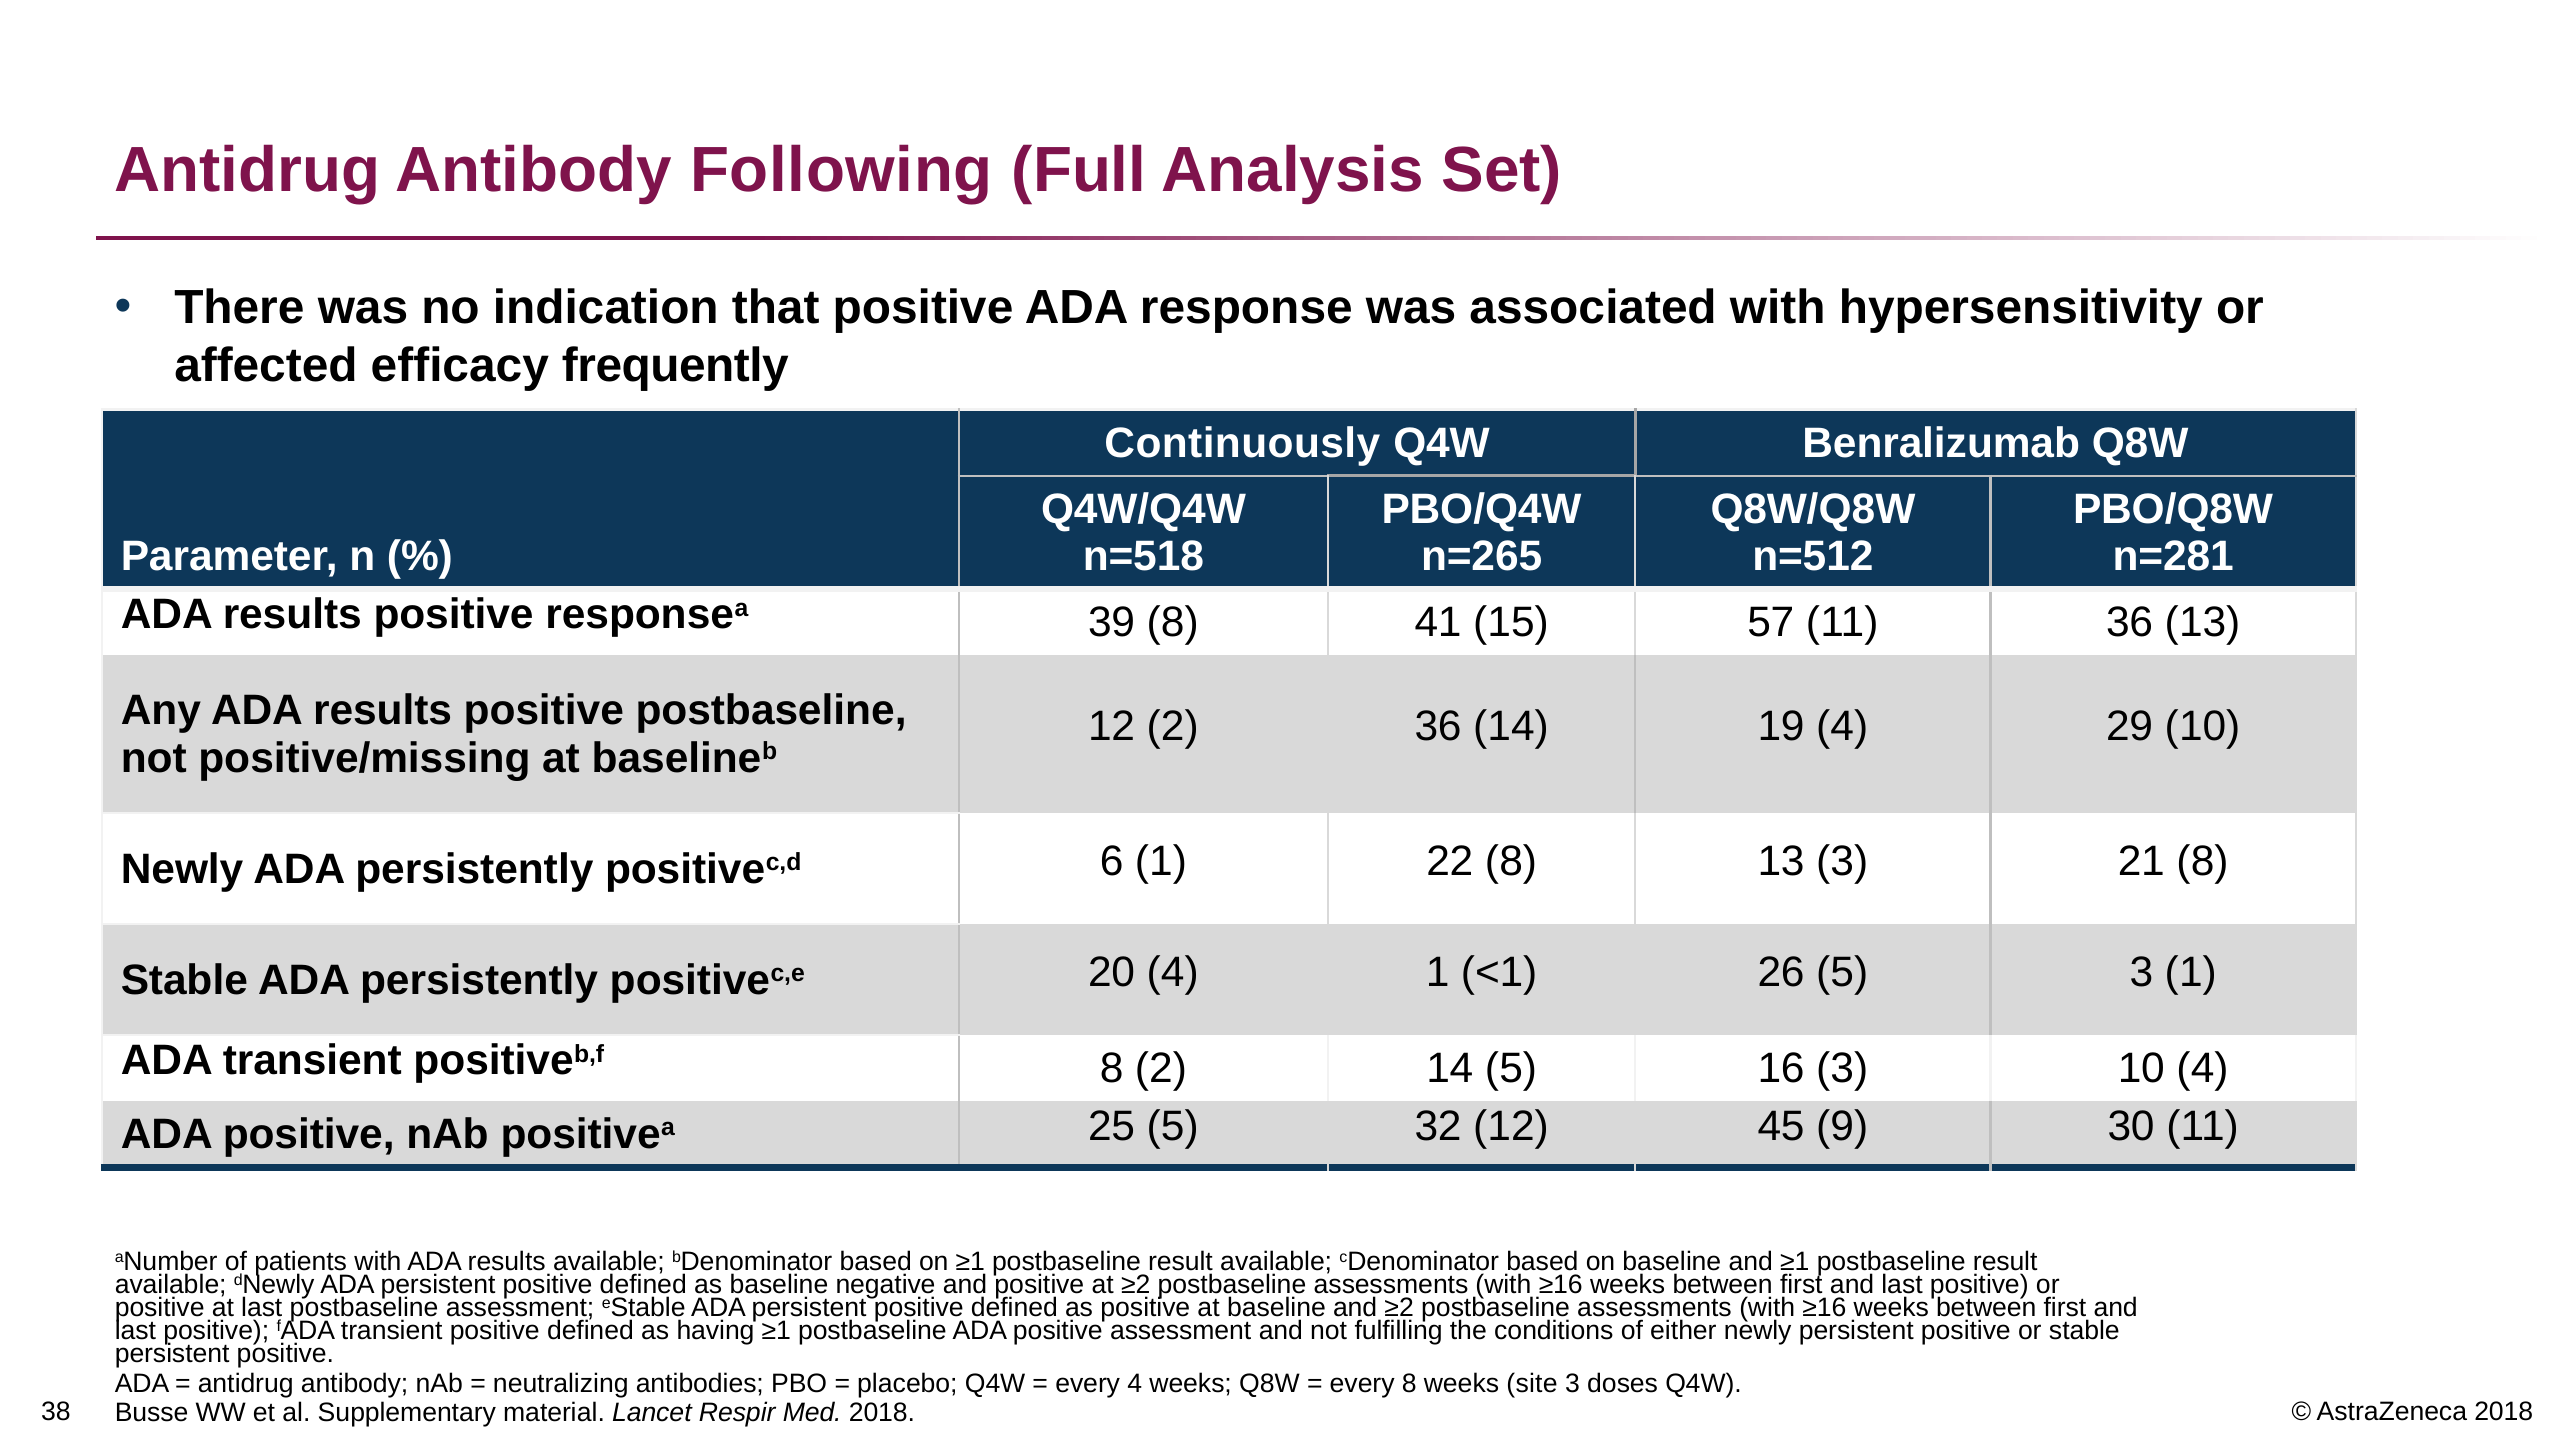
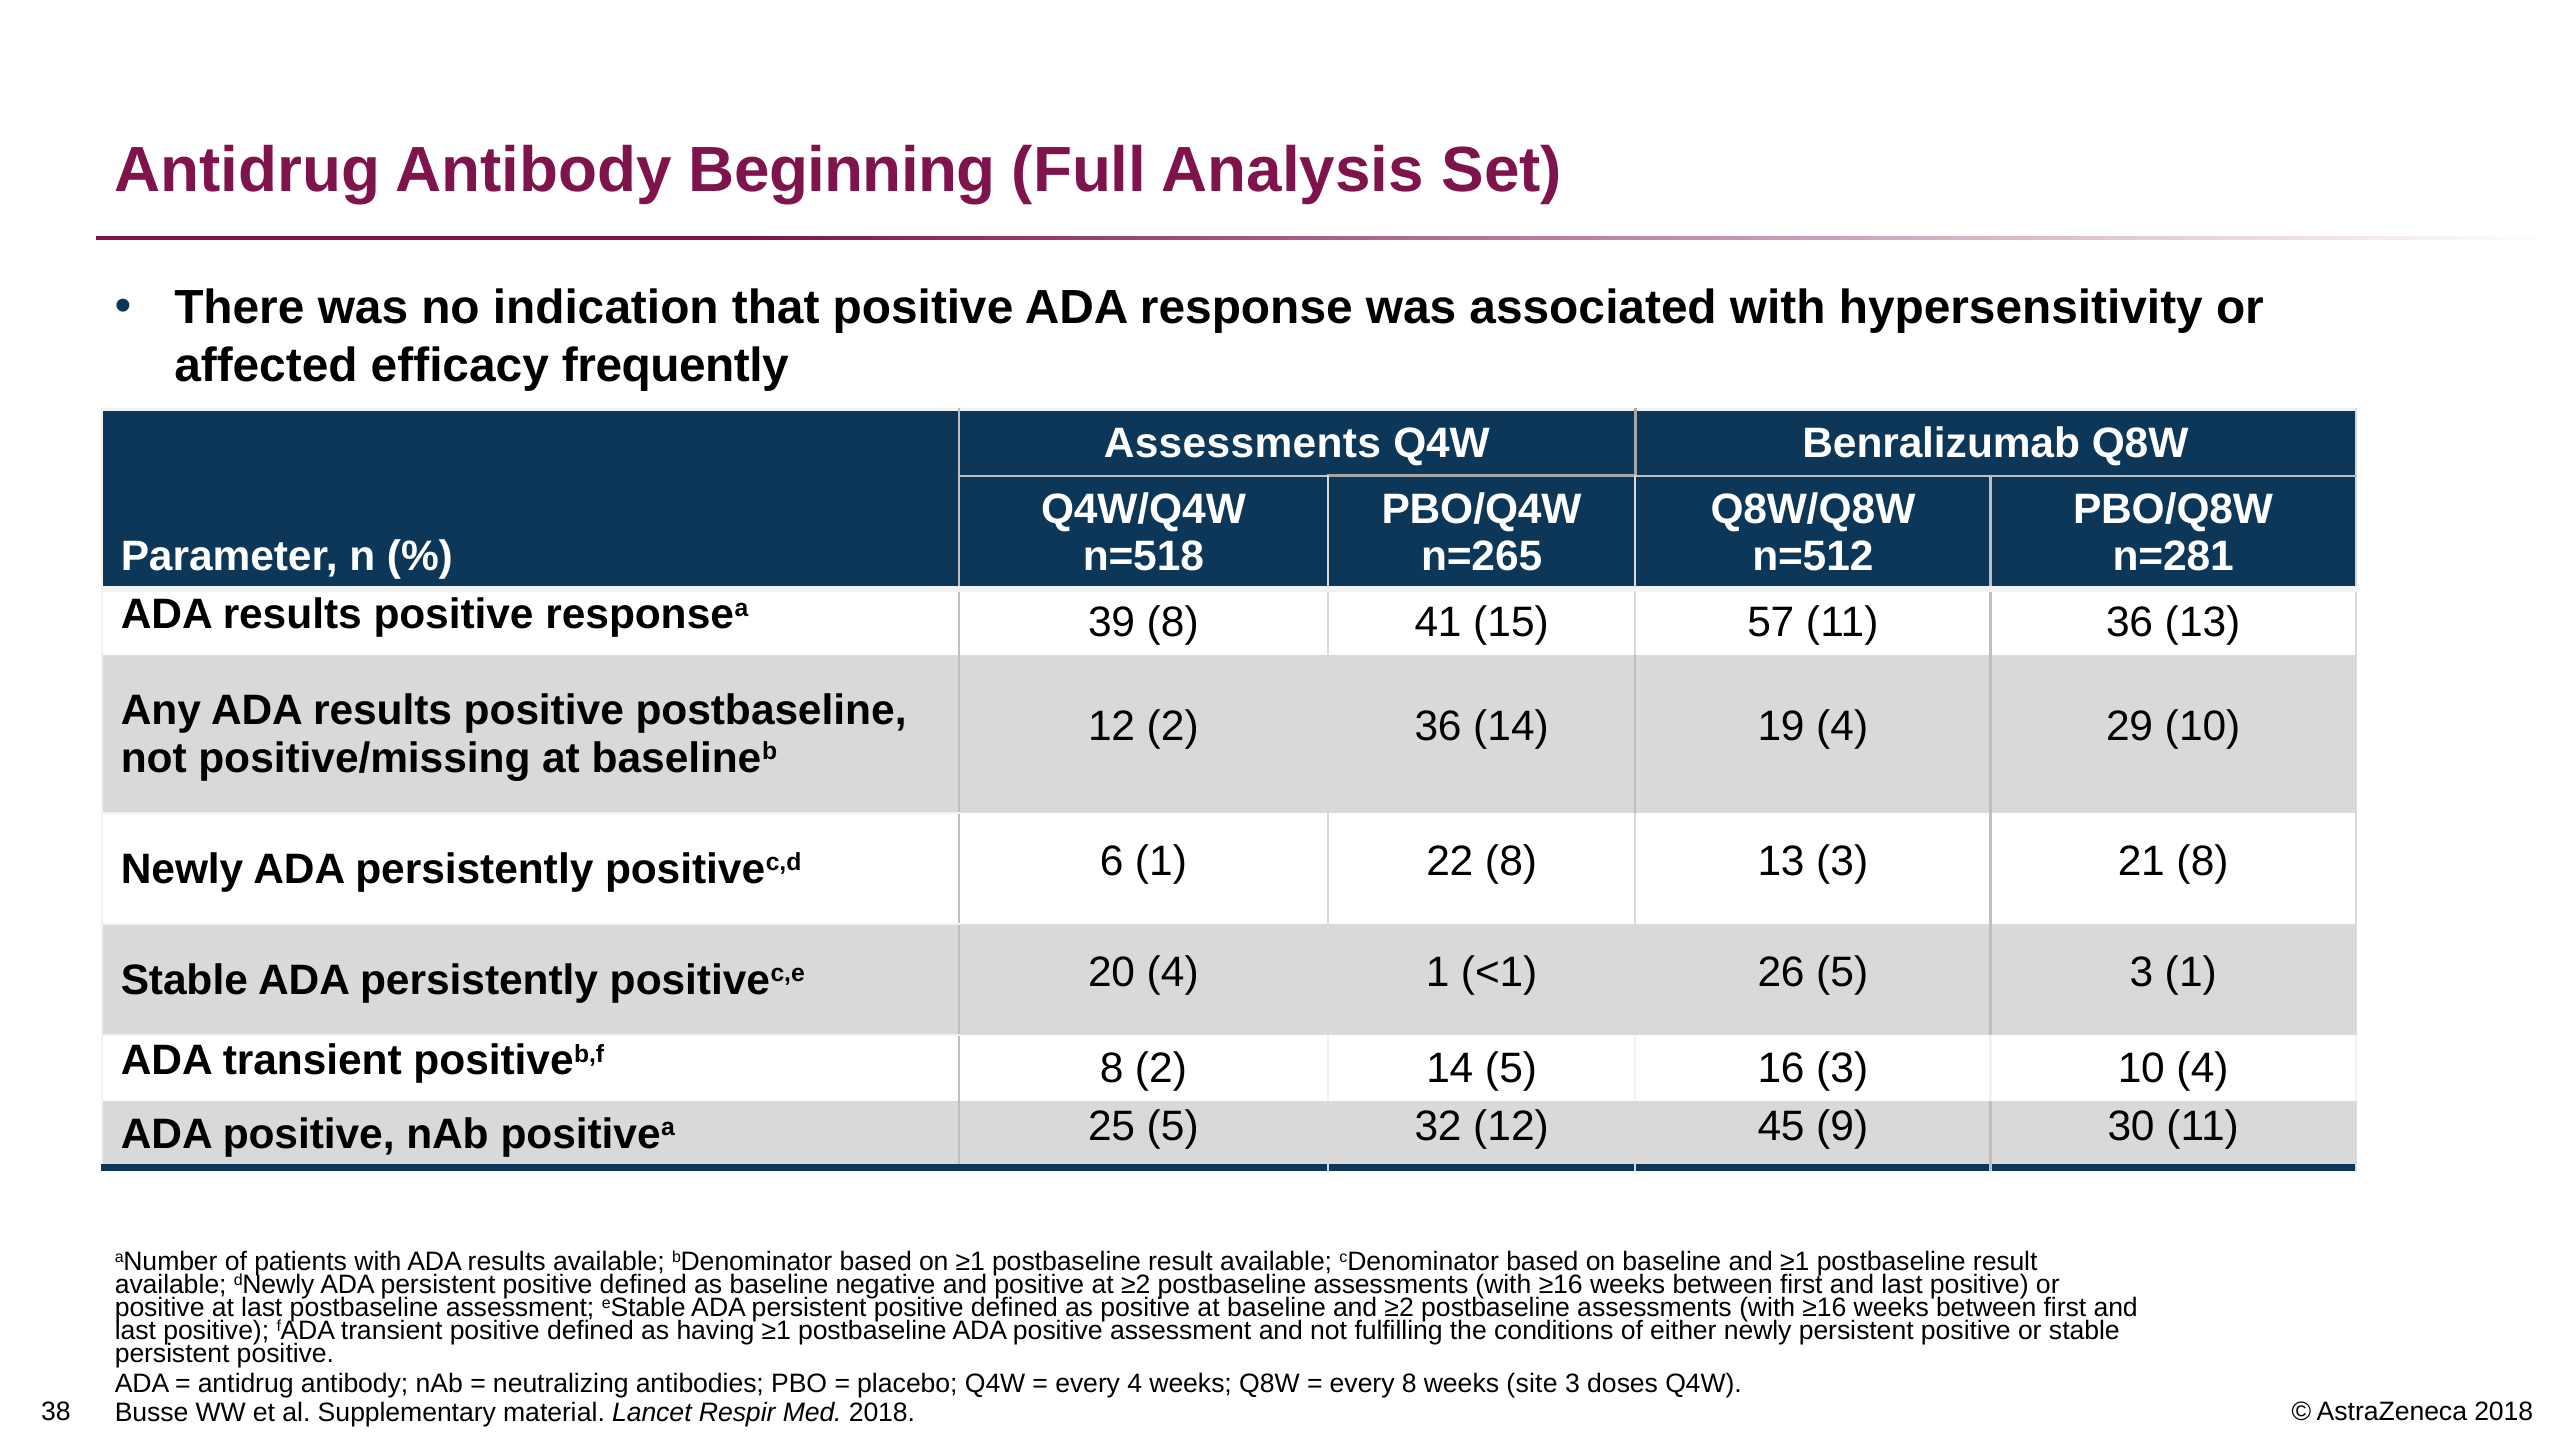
Following: Following -> Beginning
Continuously at (1242, 443): Continuously -> Assessments
